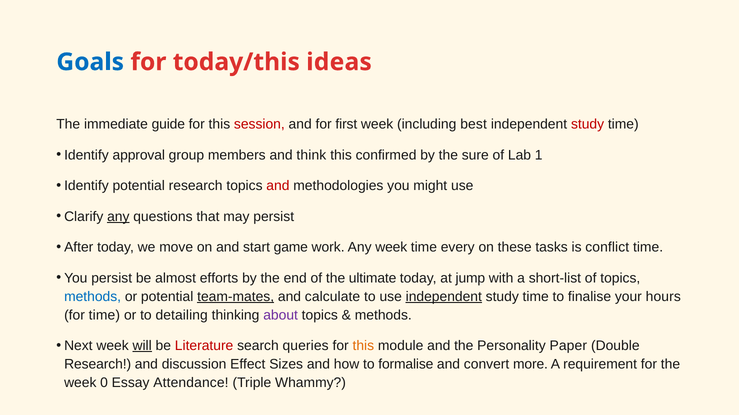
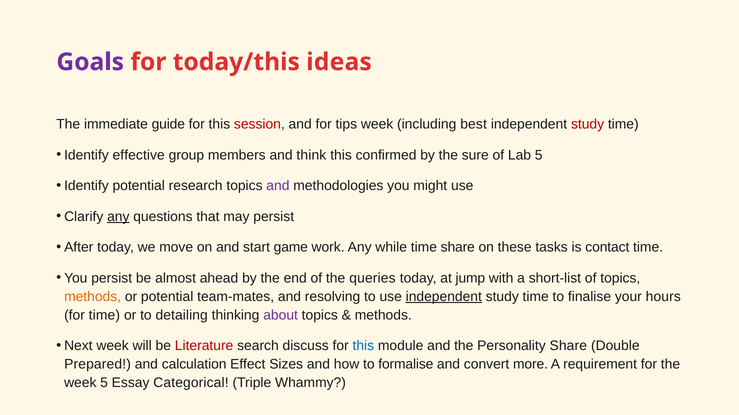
Goals colour: blue -> purple
first: first -> tips
approval: approval -> effective
Lab 1: 1 -> 5
and at (278, 186) colour: red -> purple
Any week: week -> while
time every: every -> share
conflict: conflict -> contact
efforts: efforts -> ahead
ultimate: ultimate -> queries
methods at (93, 297) colour: blue -> orange
team-mates underline: present -> none
calculate: calculate -> resolving
will underline: present -> none
queries: queries -> discuss
this at (363, 346) colour: orange -> blue
Personality Paper: Paper -> Share
Research at (98, 365): Research -> Prepared
discussion: discussion -> calculation
week 0: 0 -> 5
Attendance: Attendance -> Categorical
